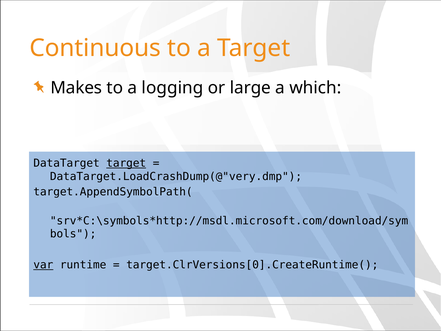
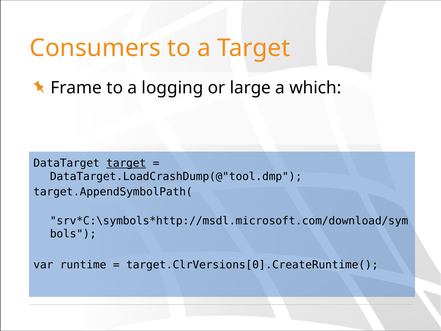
Continuous: Continuous -> Consumers
Makes: Makes -> Frame
DataTarget.LoadCrashDump(@"very.dmp: DataTarget.LoadCrashDump(@"very.dmp -> DataTarget.LoadCrashDump(@"tool.dmp
var underline: present -> none
